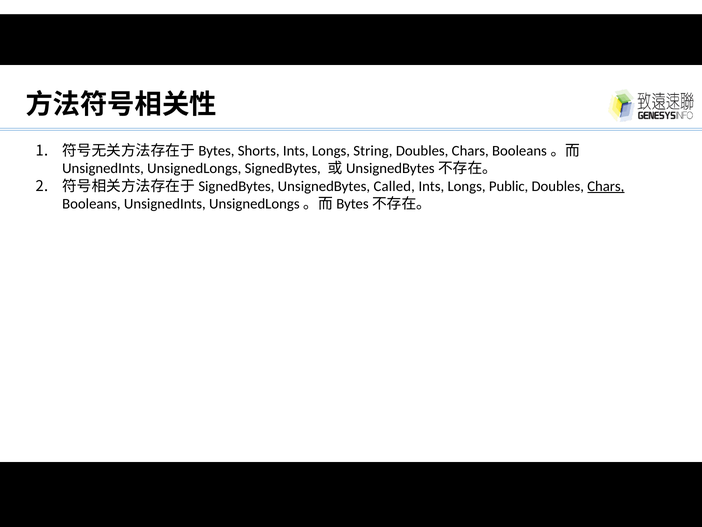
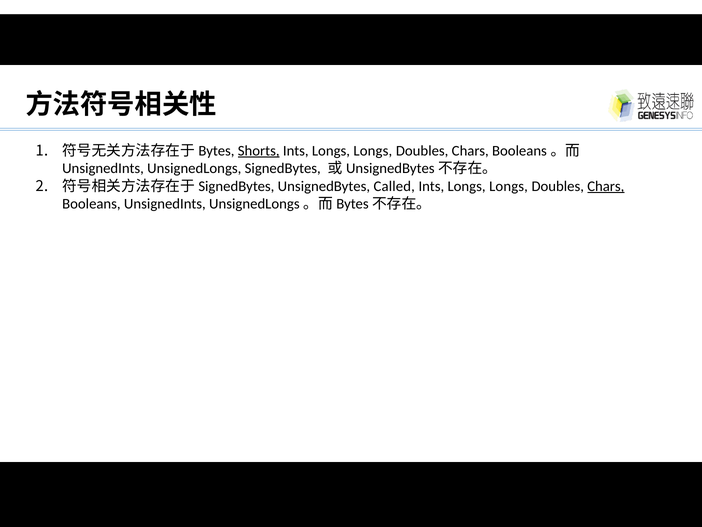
Shorts underline: none -> present
String at (373, 151): String -> Longs
Public at (509, 186): Public -> Longs
